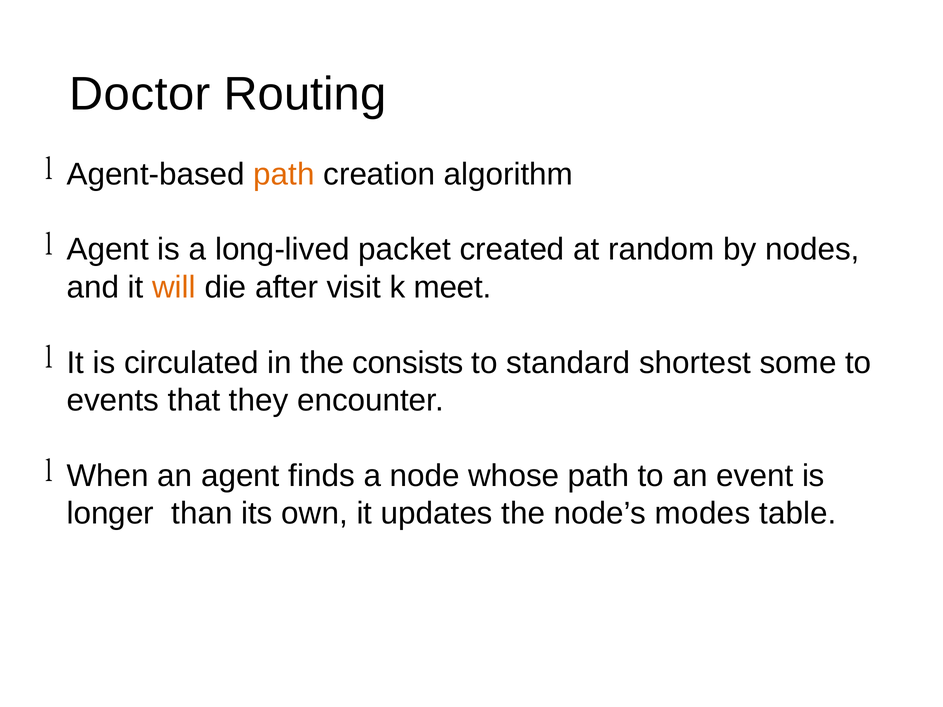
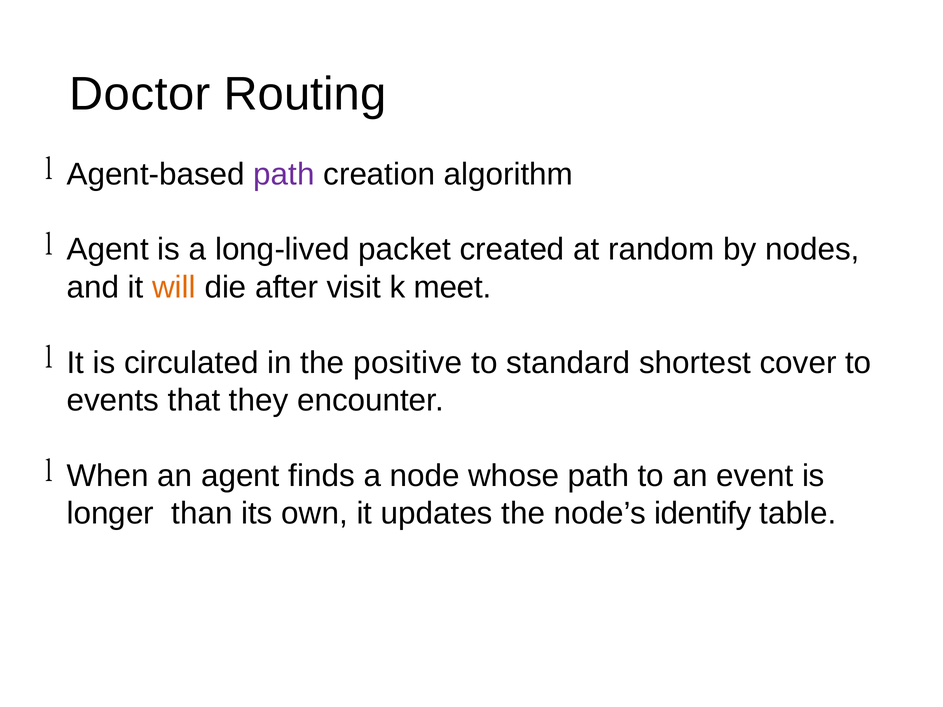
path at (284, 174) colour: orange -> purple
consists: consists -> positive
some: some -> cover
modes: modes -> identify
